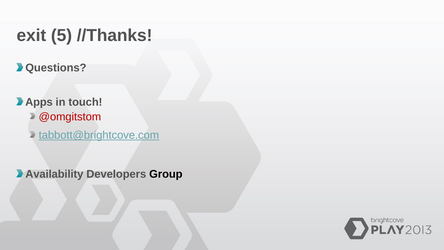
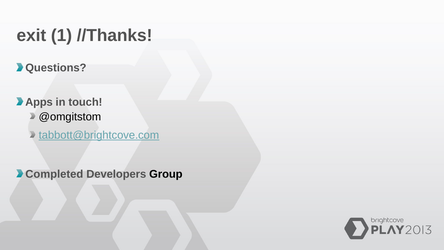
5: 5 -> 1
@omgitstom colour: red -> black
Availability: Availability -> Completed
